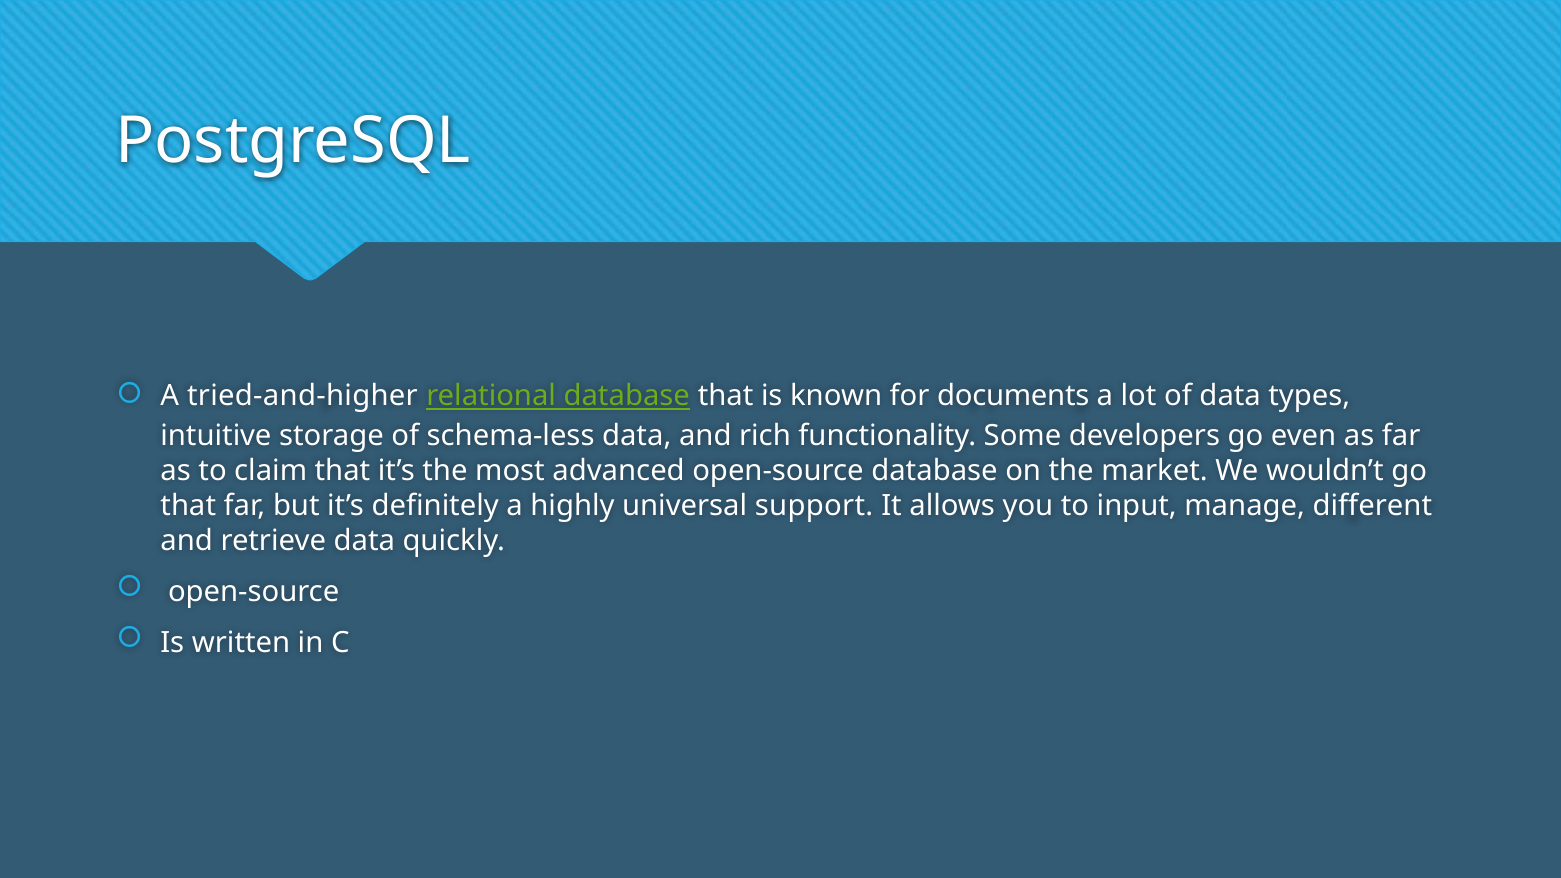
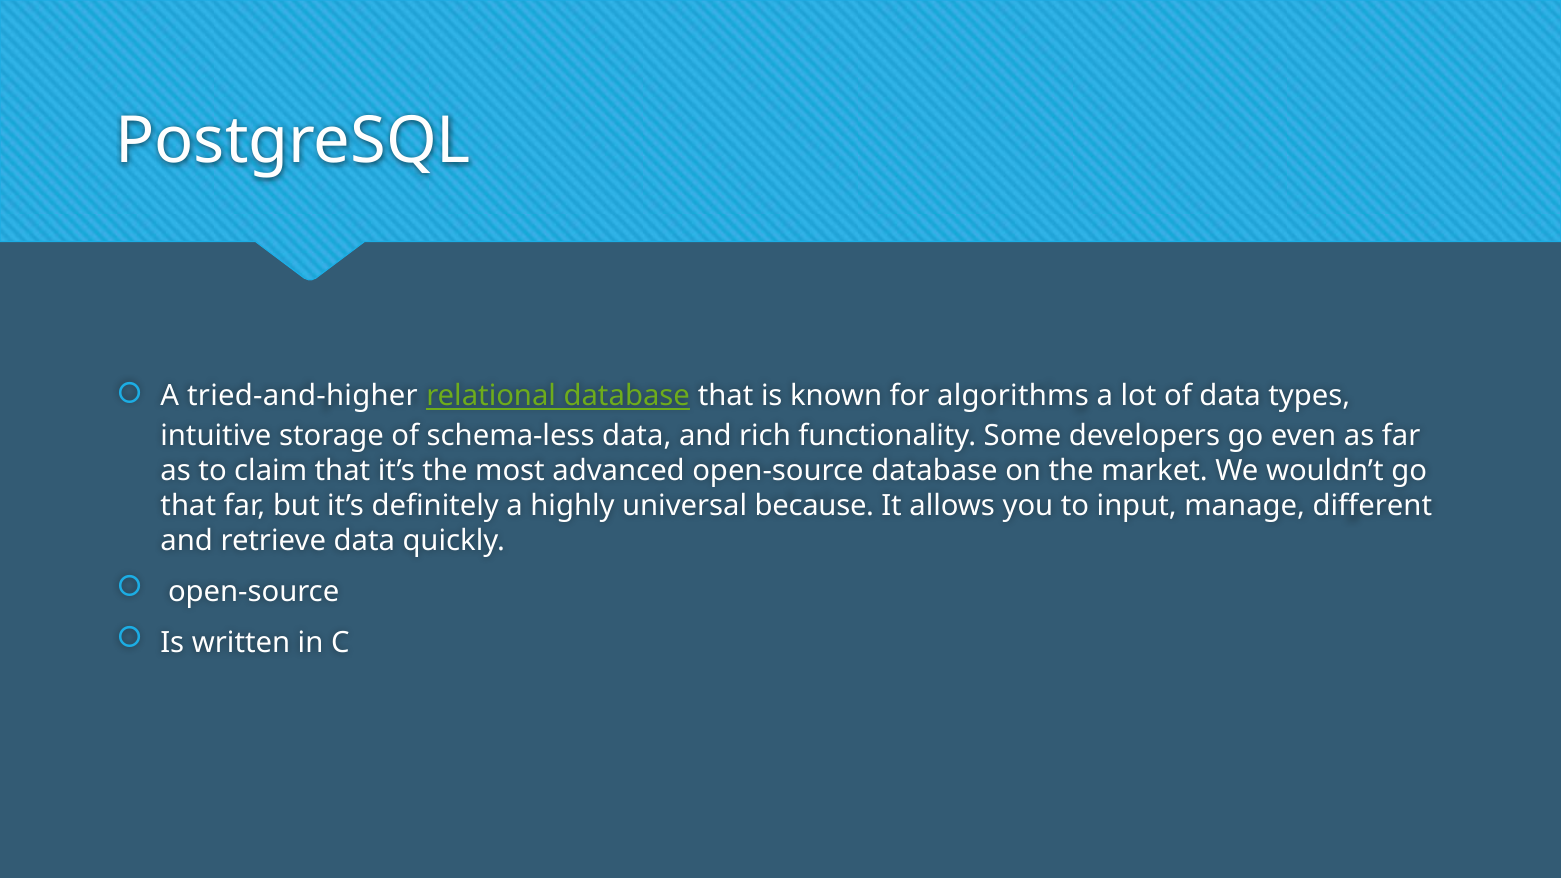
documents: documents -> algorithms
support: support -> because
